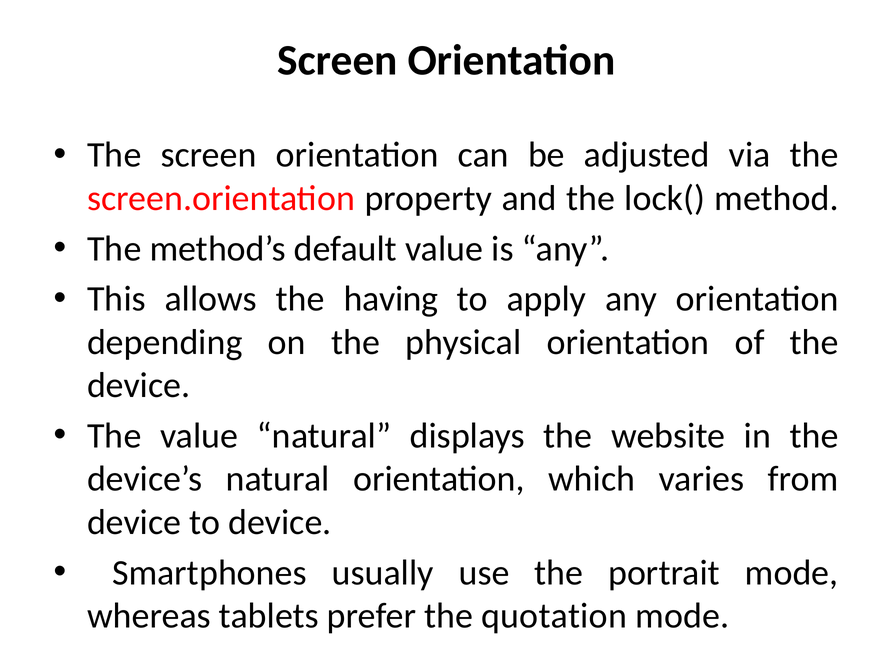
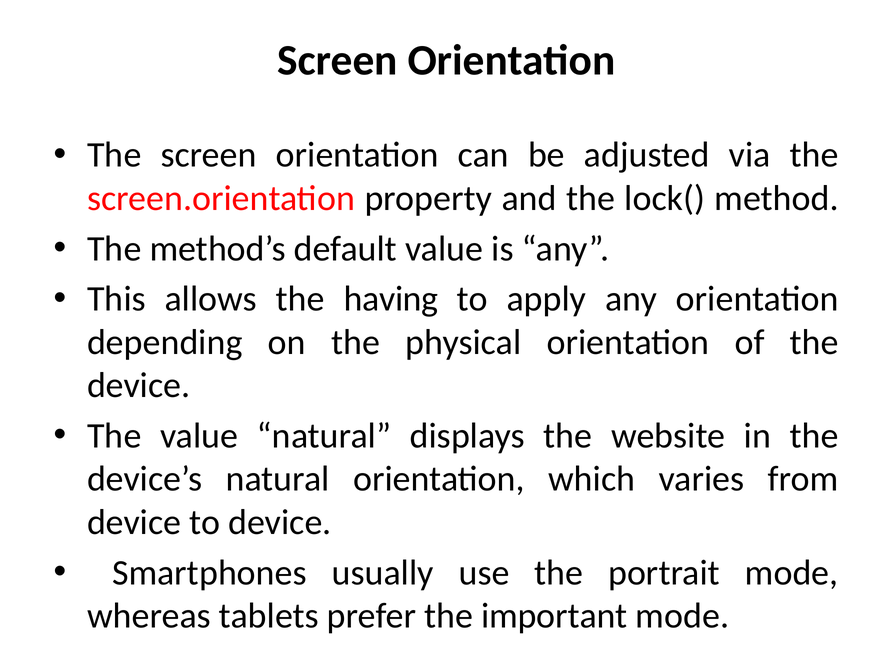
quotation: quotation -> important
